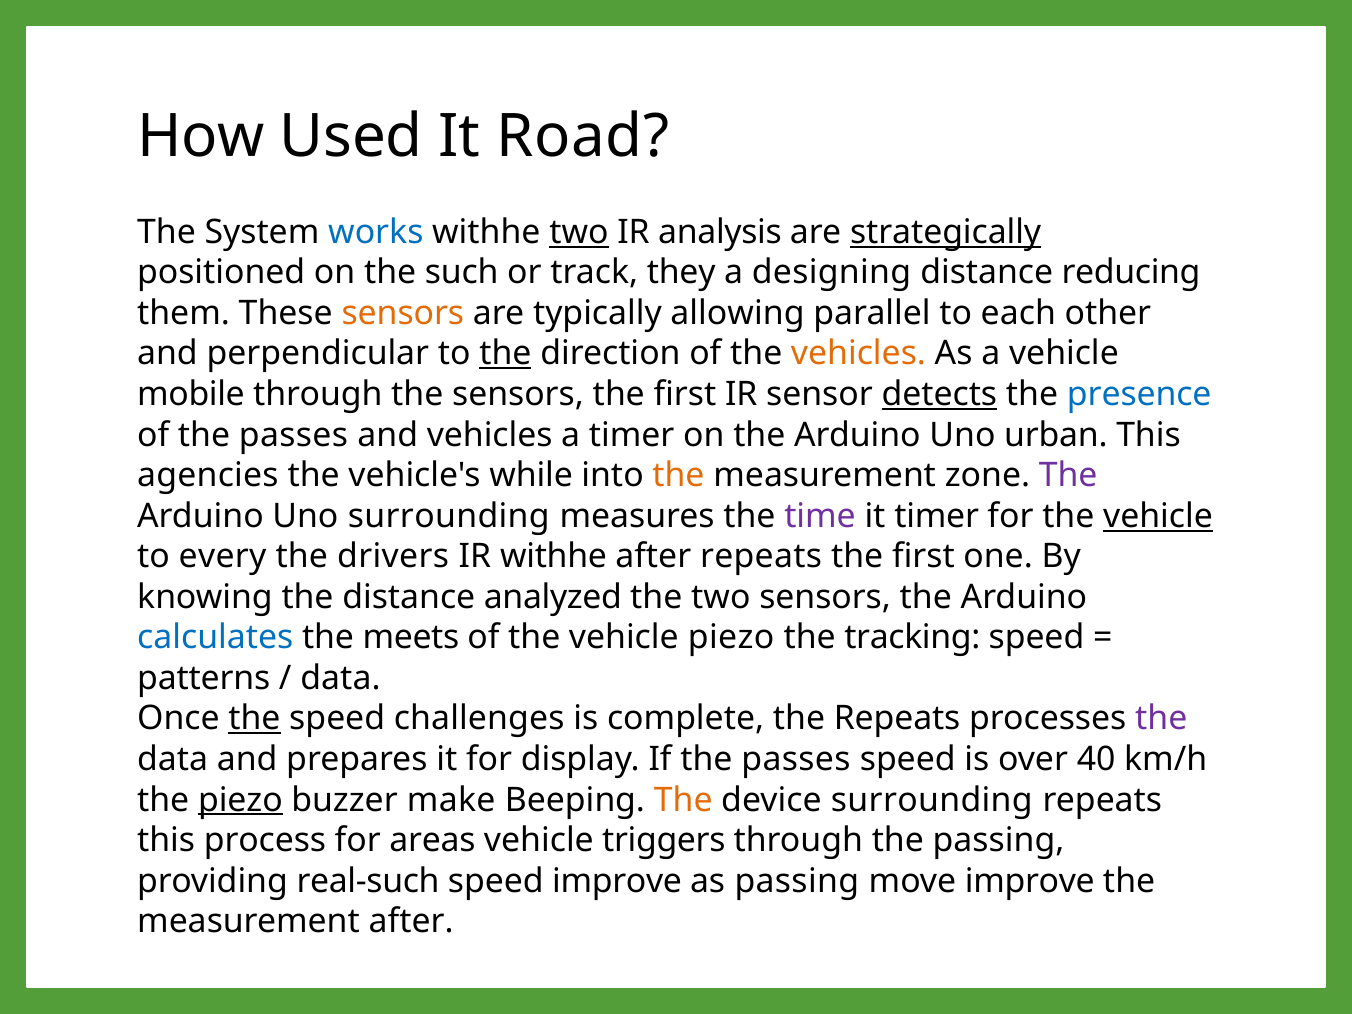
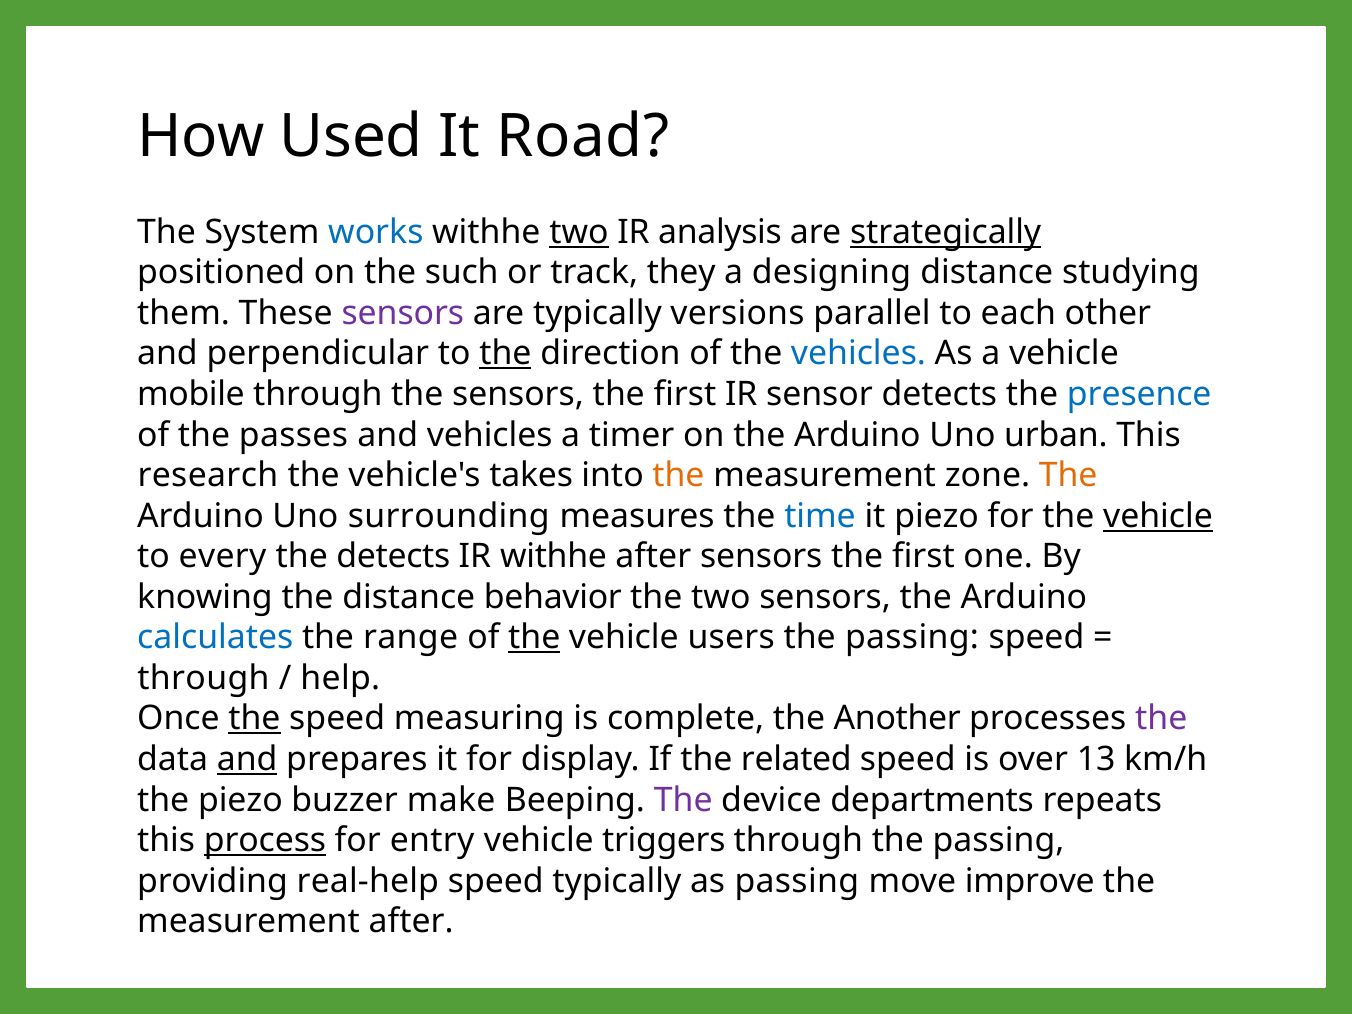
reducing: reducing -> studying
sensors at (403, 313) colour: orange -> purple
allowing: allowing -> versions
vehicles at (858, 354) colour: orange -> blue
detects at (939, 394) underline: present -> none
agencies: agencies -> research
while: while -> takes
The at (1068, 475) colour: purple -> orange
time colour: purple -> blue
it timer: timer -> piezo
the drivers: drivers -> detects
after repeats: repeats -> sensors
analyzed: analyzed -> behavior
meets: meets -> range
the at (534, 638) underline: none -> present
vehicle piezo: piezo -> users
tracking at (912, 638): tracking -> passing
patterns at (204, 678): patterns -> through
data at (340, 678): data -> help
challenges: challenges -> measuring
the Repeats: Repeats -> Another
and at (247, 759) underline: none -> present
If the passes: passes -> related
40: 40 -> 13
piezo at (240, 800) underline: present -> none
The at (683, 800) colour: orange -> purple
device surrounding: surrounding -> departments
process underline: none -> present
areas: areas -> entry
real-such: real-such -> real-help
speed improve: improve -> typically
